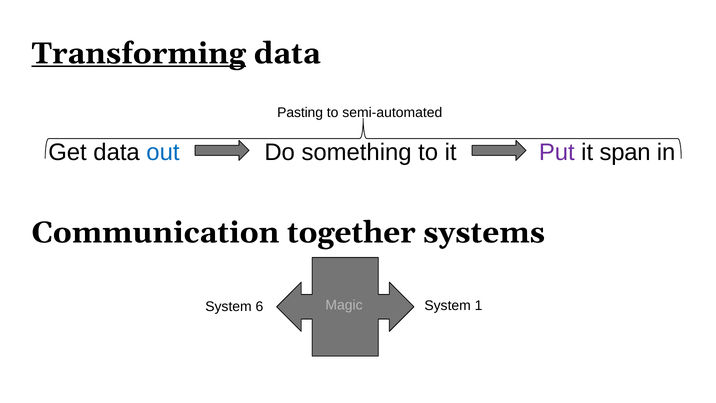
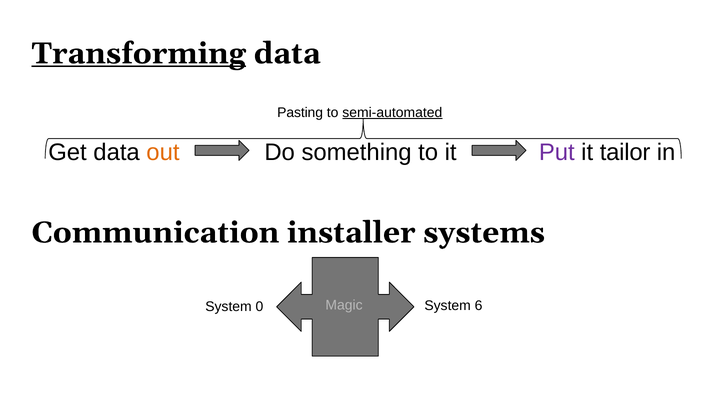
semi-automated underline: none -> present
out colour: blue -> orange
span: span -> tailor
together: together -> installer
6: 6 -> 0
1: 1 -> 6
